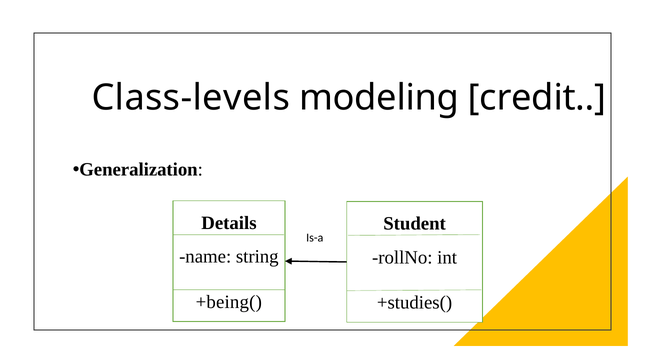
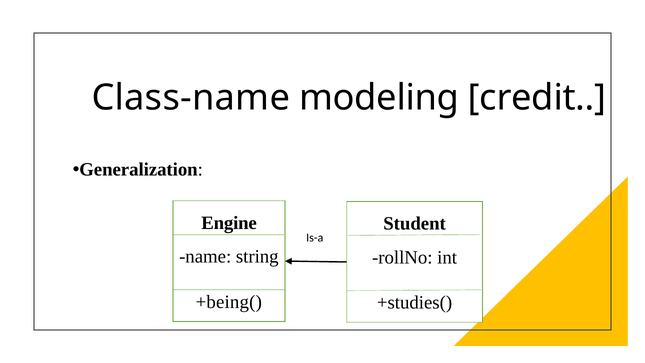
Class-levels: Class-levels -> Class-name
Details: Details -> Engine
